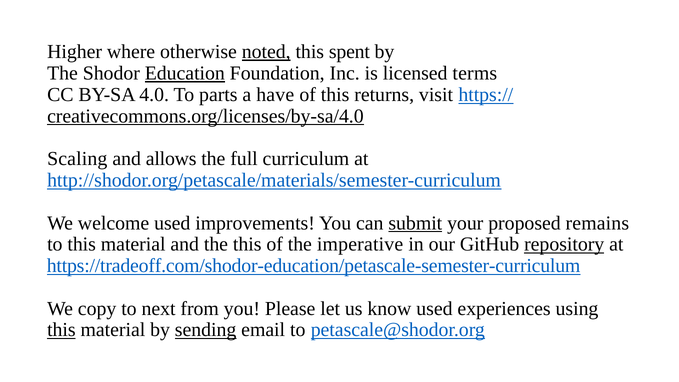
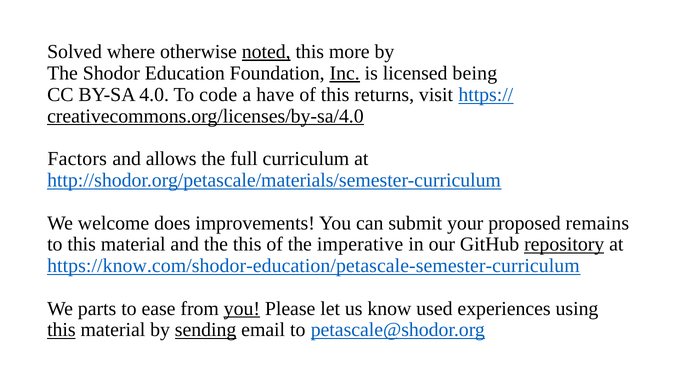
Higher: Higher -> Solved
spent: spent -> more
Education underline: present -> none
Inc underline: none -> present
terms: terms -> being
parts: parts -> code
Scaling: Scaling -> Factors
welcome used: used -> does
submit underline: present -> none
https://tradeoff.com/shodor-education/petascale-semester-curriculum: https://tradeoff.com/shodor-education/petascale-semester-curriculum -> https://know.com/shodor-education/petascale-semester-curriculum
copy: copy -> parts
next: next -> ease
you at (242, 308) underline: none -> present
